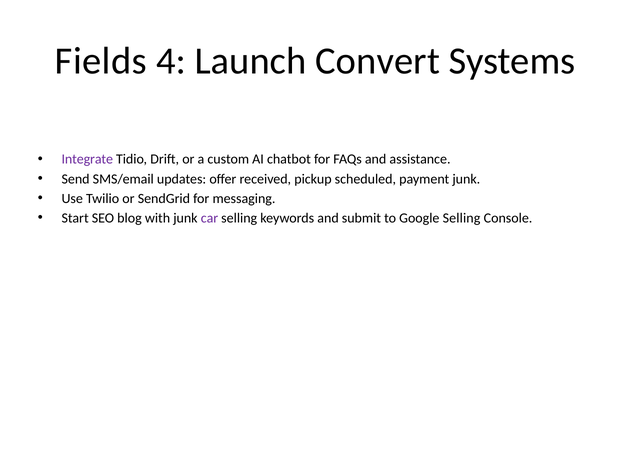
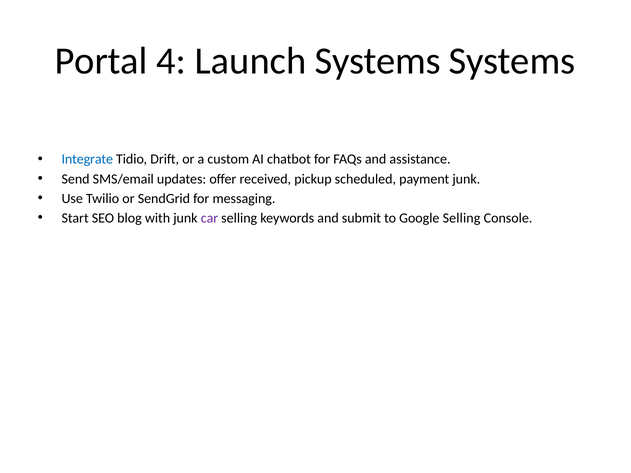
Fields: Fields -> Portal
Launch Convert: Convert -> Systems
Integrate colour: purple -> blue
